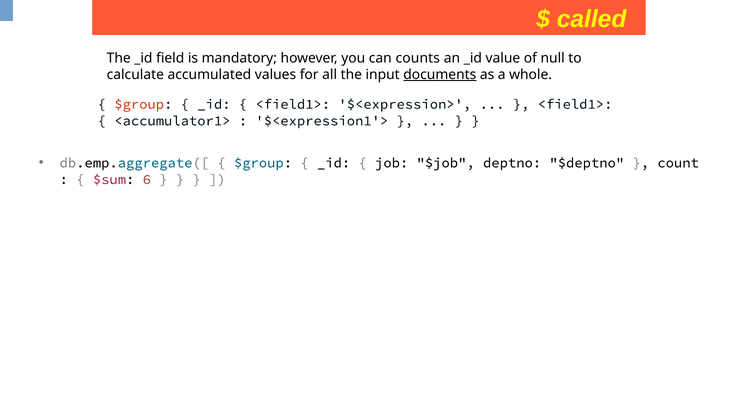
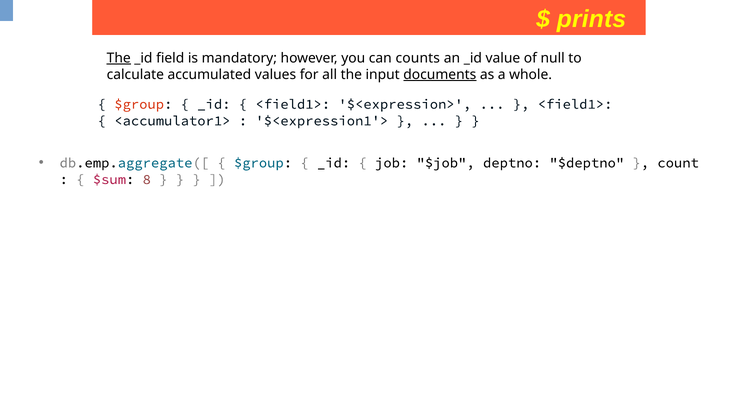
called: called -> prints
The at (119, 58) underline: none -> present
6: 6 -> 8
